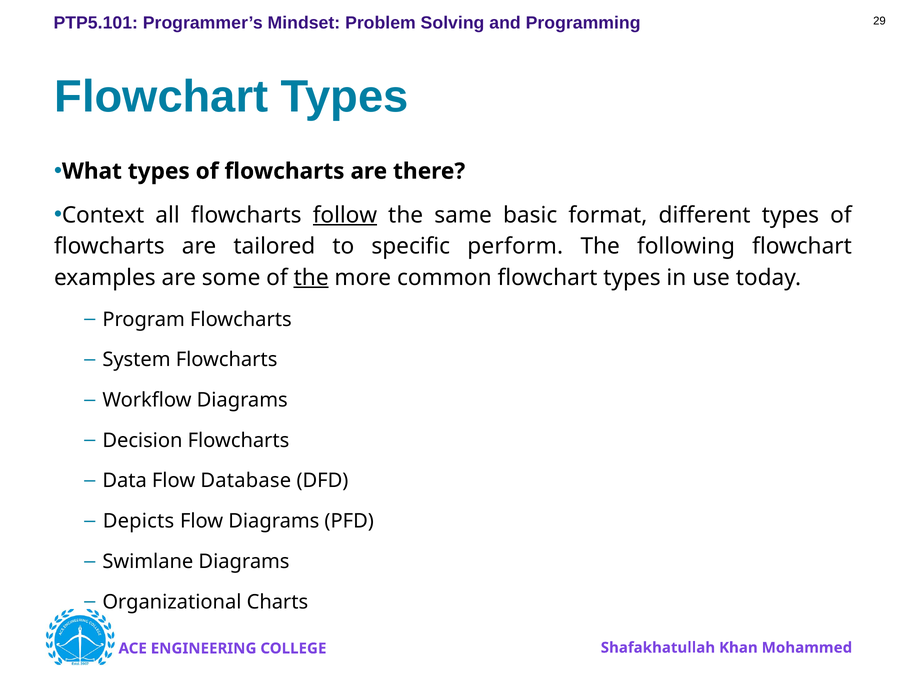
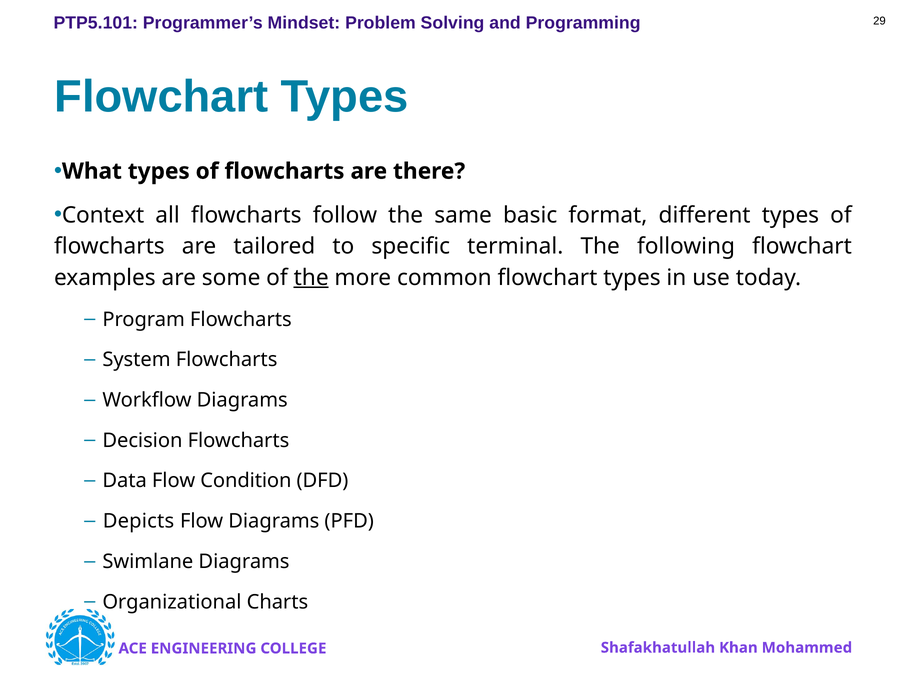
follow underline: present -> none
perform: perform -> terminal
Database: Database -> Condition
